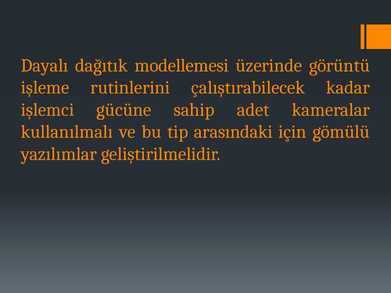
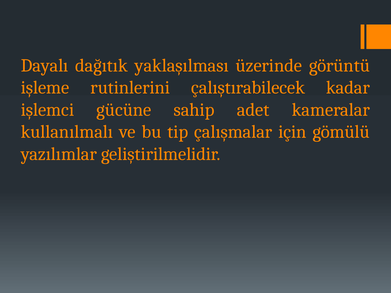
modellemesi: modellemesi -> yaklaşılması
arasındaki: arasındaki -> çalışmalar
